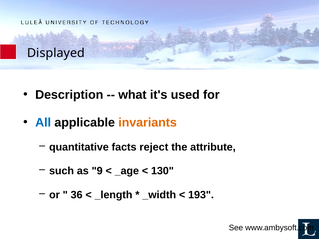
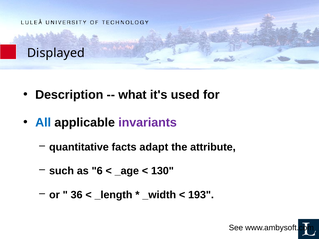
invariants colour: orange -> purple
reject: reject -> adapt
9: 9 -> 6
